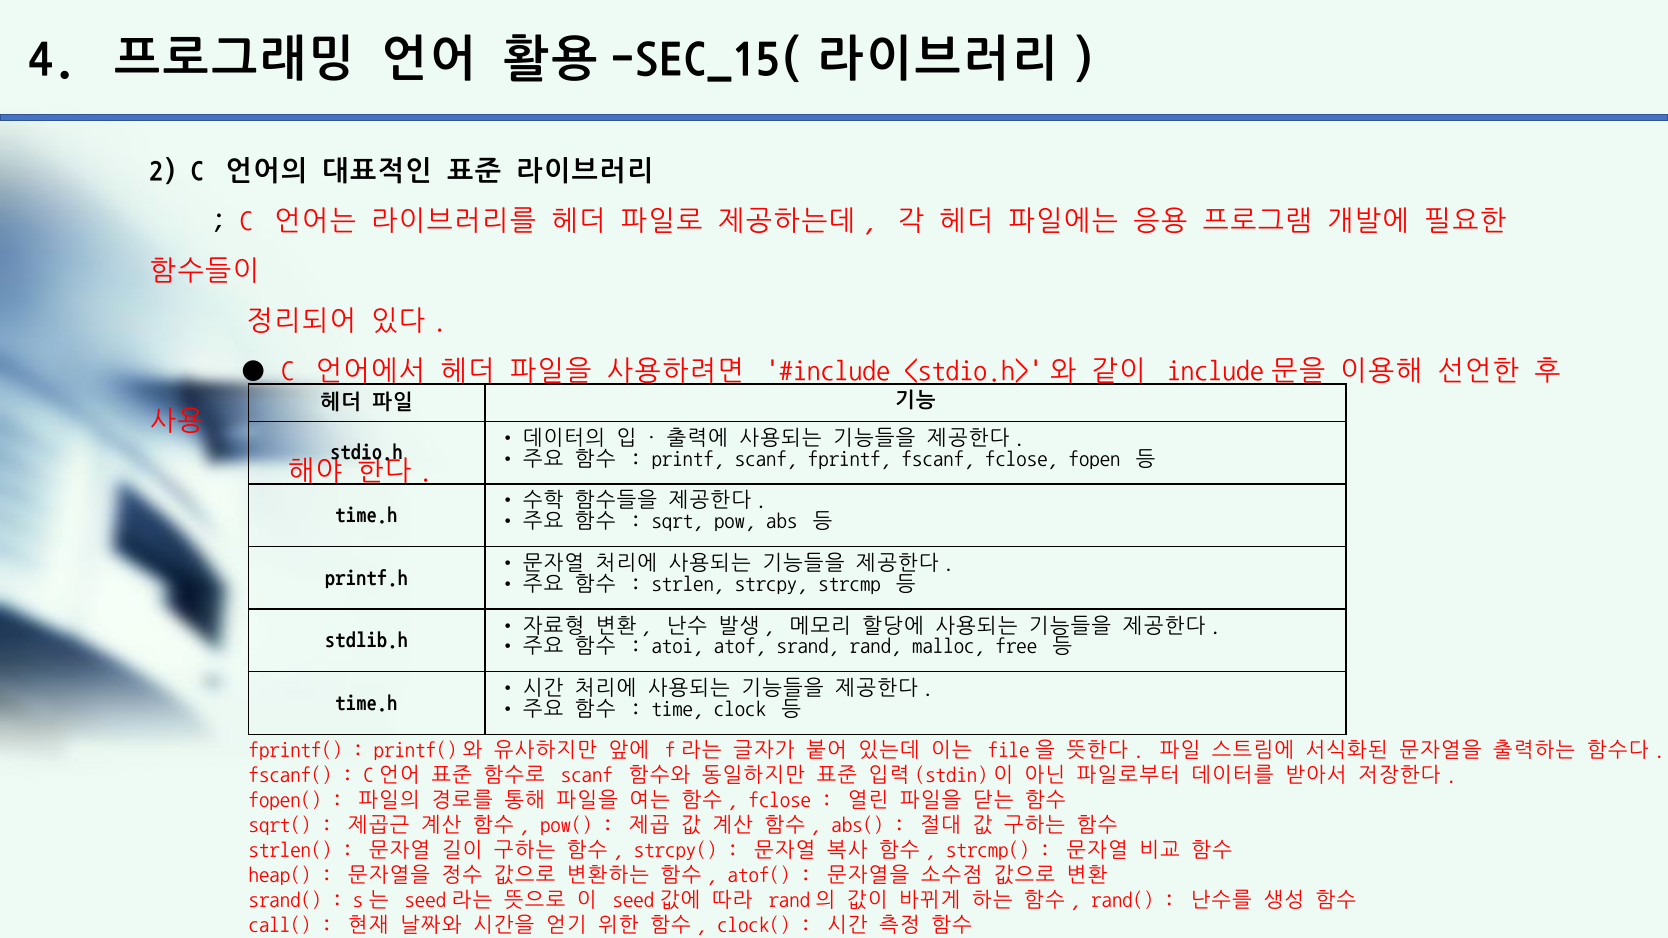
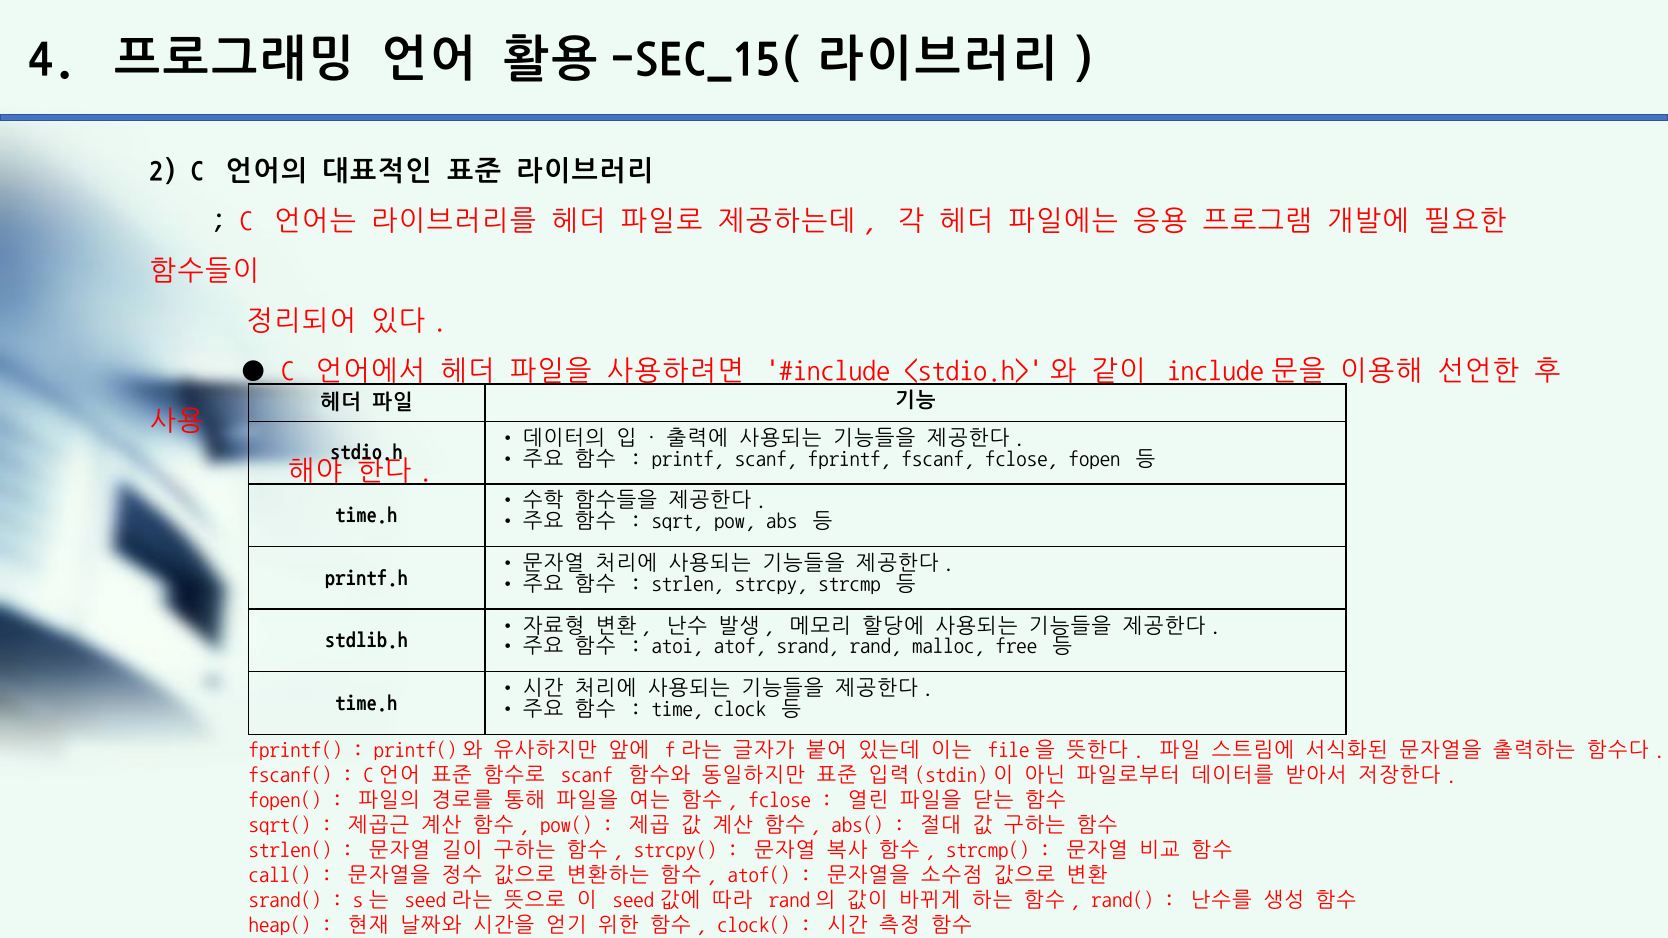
heap(: heap( -> call(
call(: call( -> heap(
